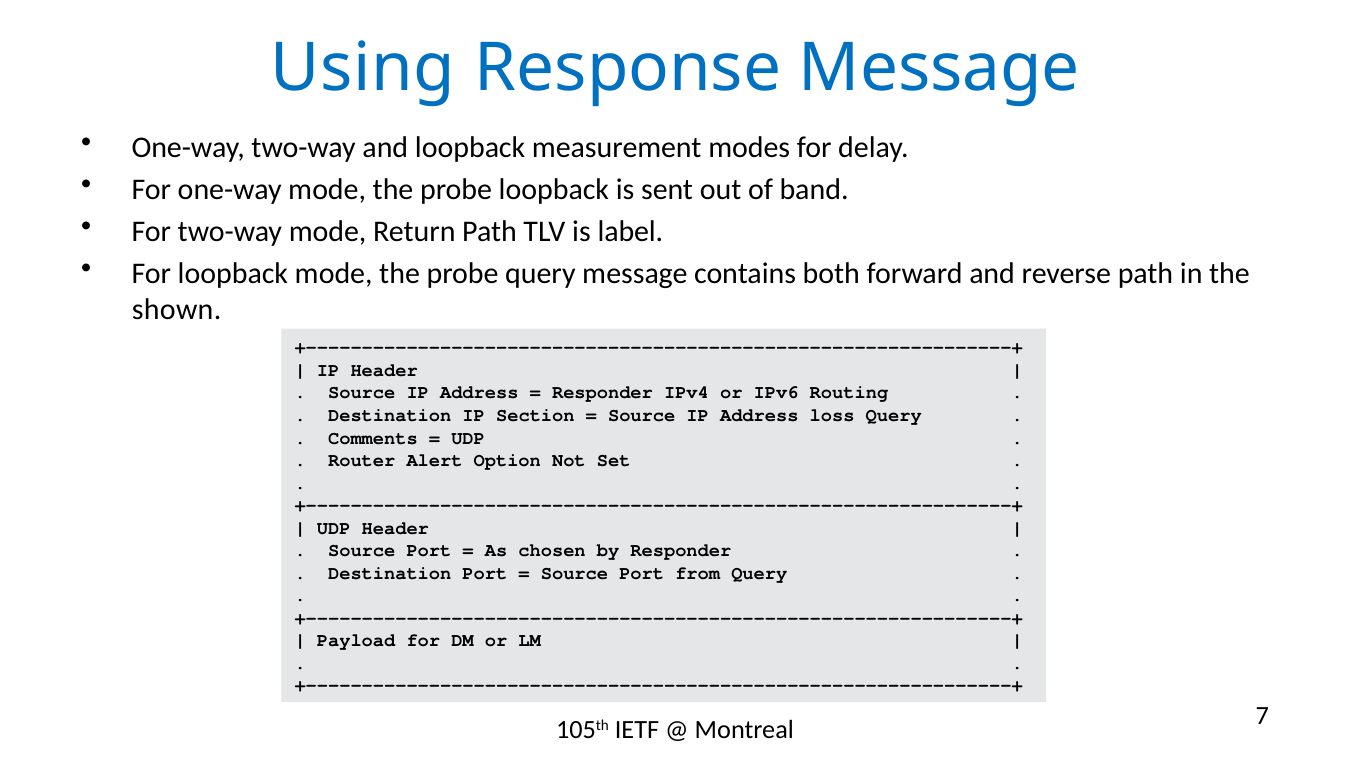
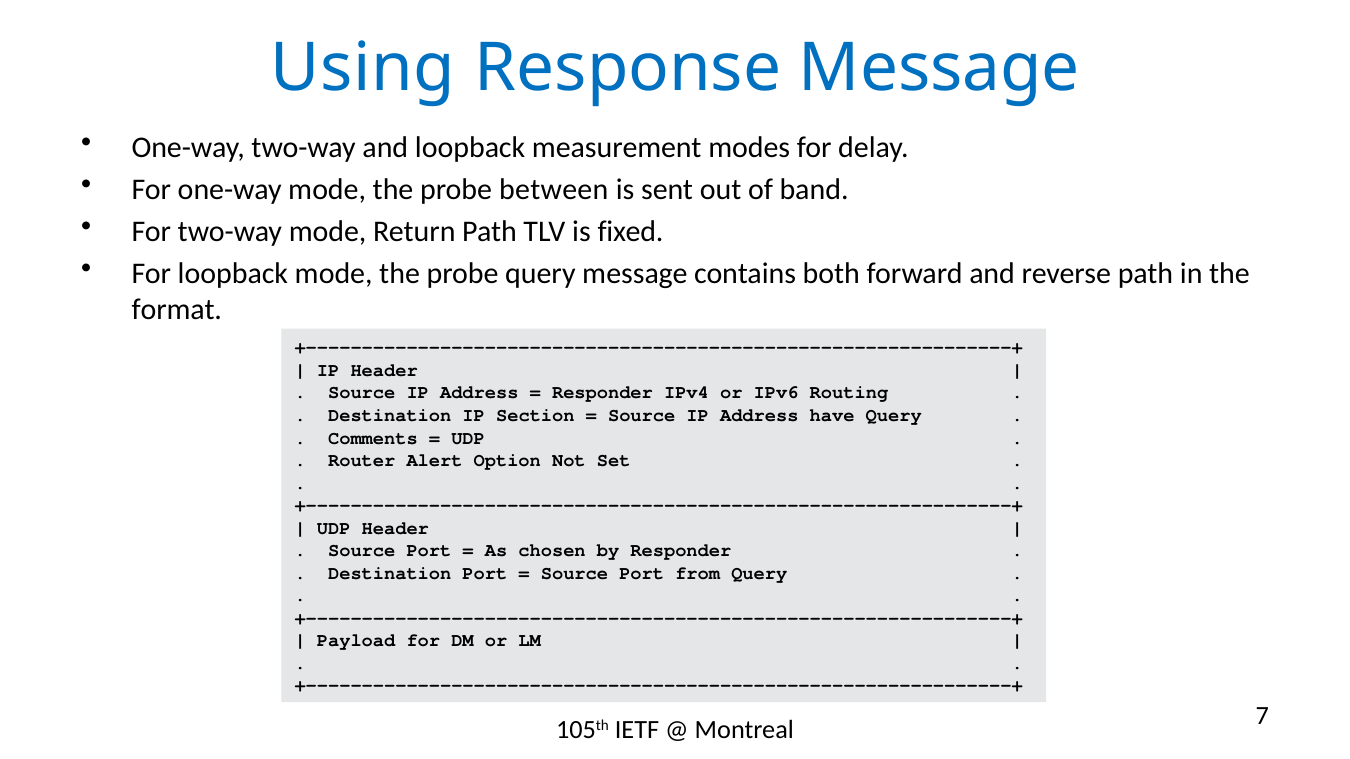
probe loopback: loopback -> between
label: label -> fixed
shown: shown -> format
loss: loss -> have
